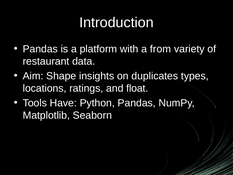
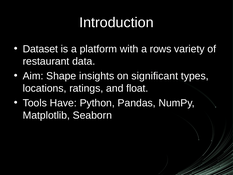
Pandas at (40, 49): Pandas -> Dataset
from: from -> rows
duplicates: duplicates -> significant
